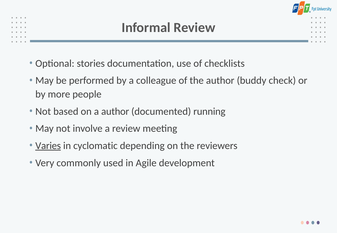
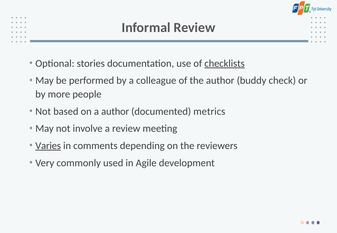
checklists underline: none -> present
running: running -> metrics
cyclomatic: cyclomatic -> comments
